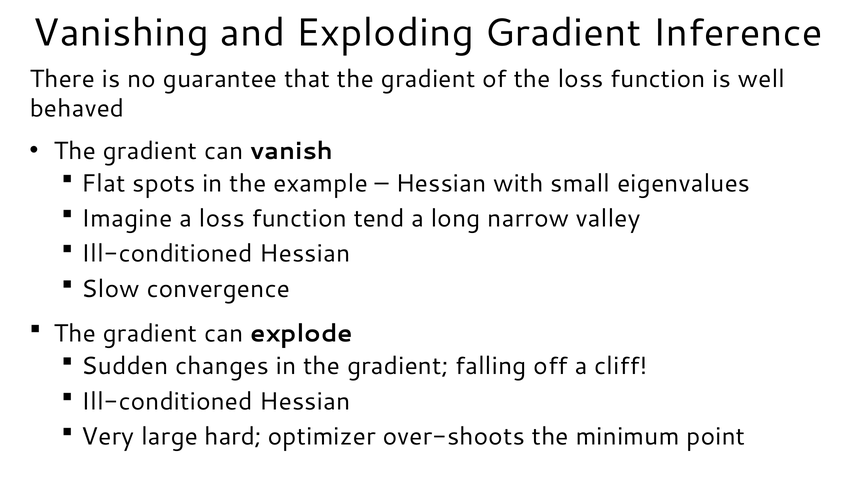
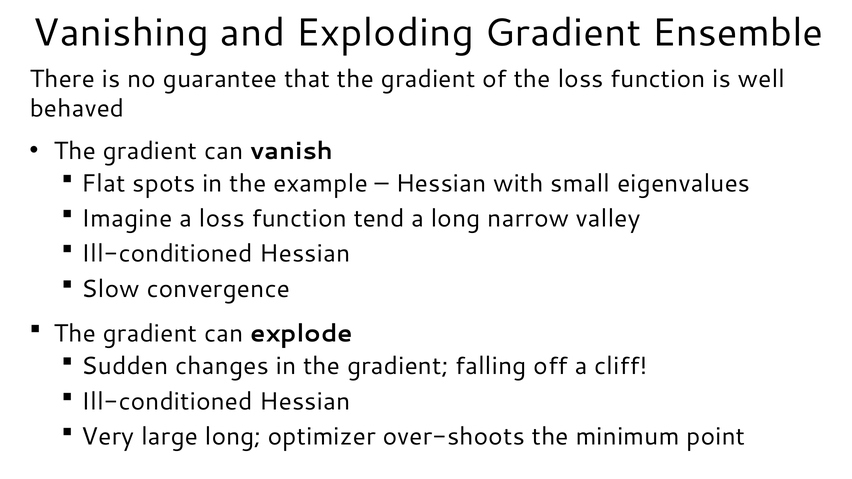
Inference: Inference -> Ensemble
large hard: hard -> long
